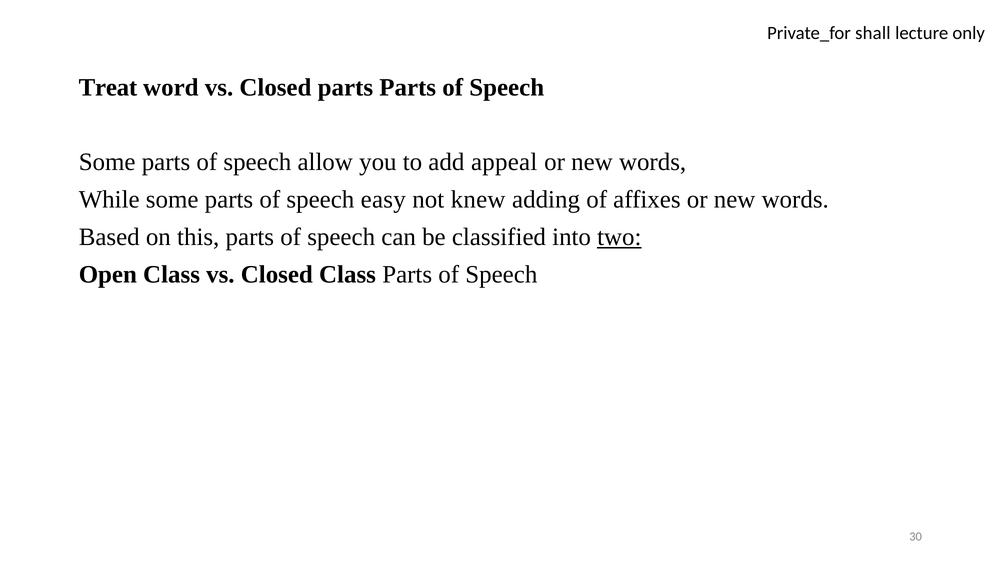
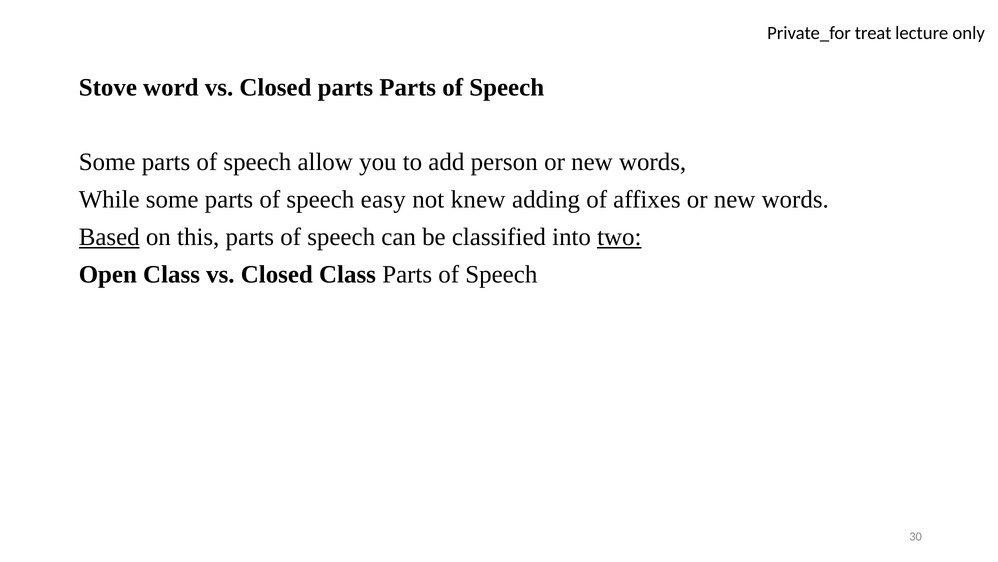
shall: shall -> treat
Treat: Treat -> Stove
appeal: appeal -> person
Based underline: none -> present
